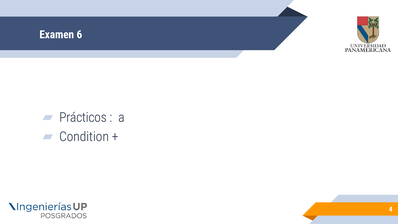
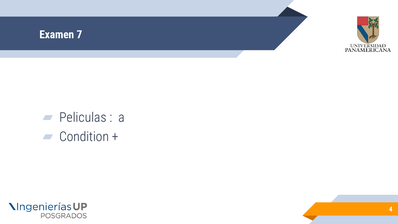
6: 6 -> 7
Prácticos: Prácticos -> Peliculas
